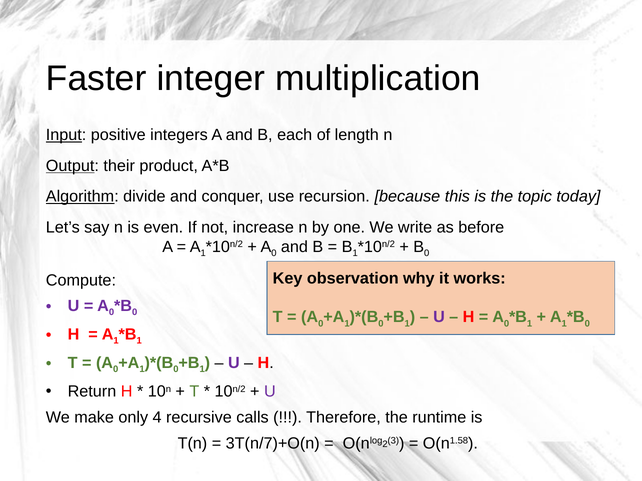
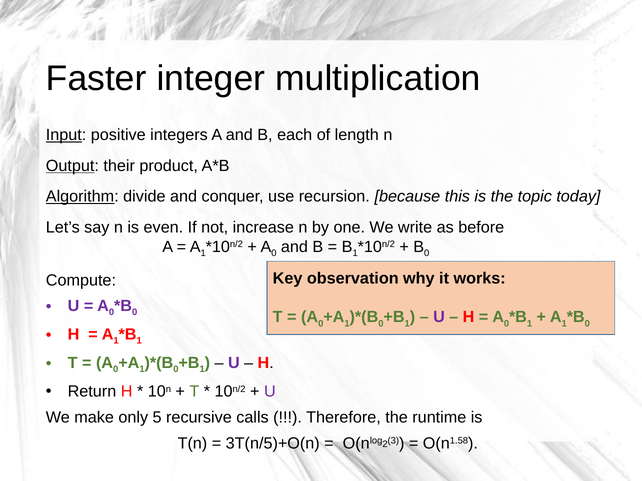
4: 4 -> 5
3T(n/7)+O(n: 3T(n/7)+O(n -> 3T(n/5)+O(n
